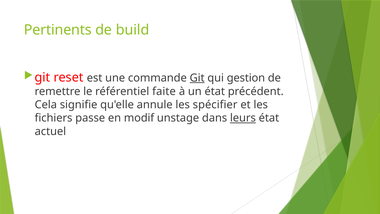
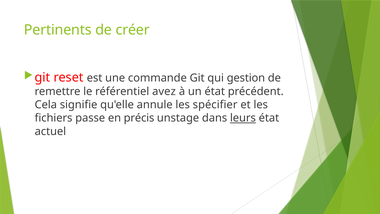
build: build -> créer
Git at (197, 78) underline: present -> none
faite: faite -> avez
modif: modif -> précis
